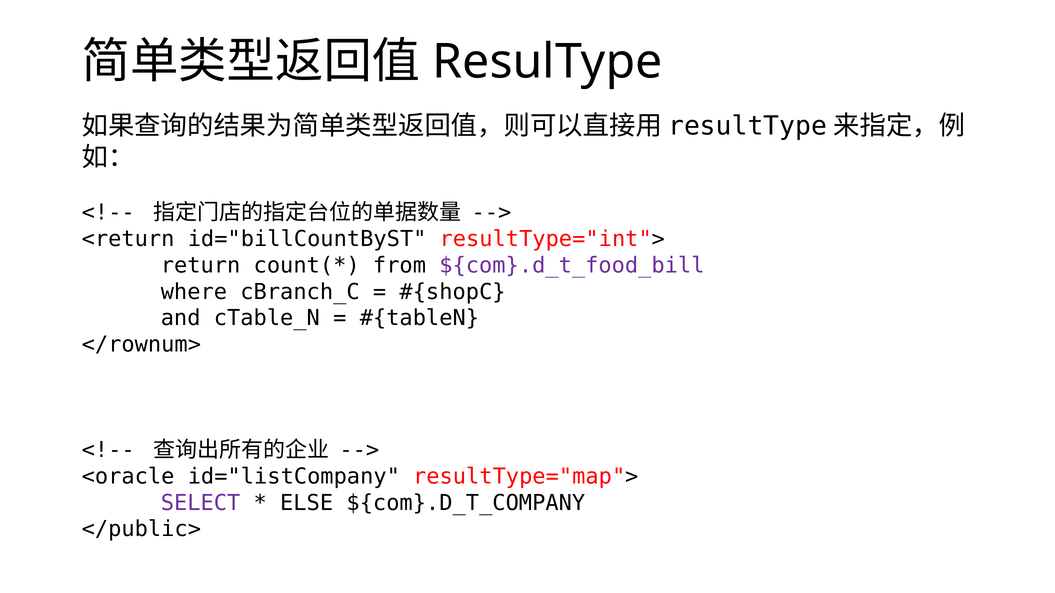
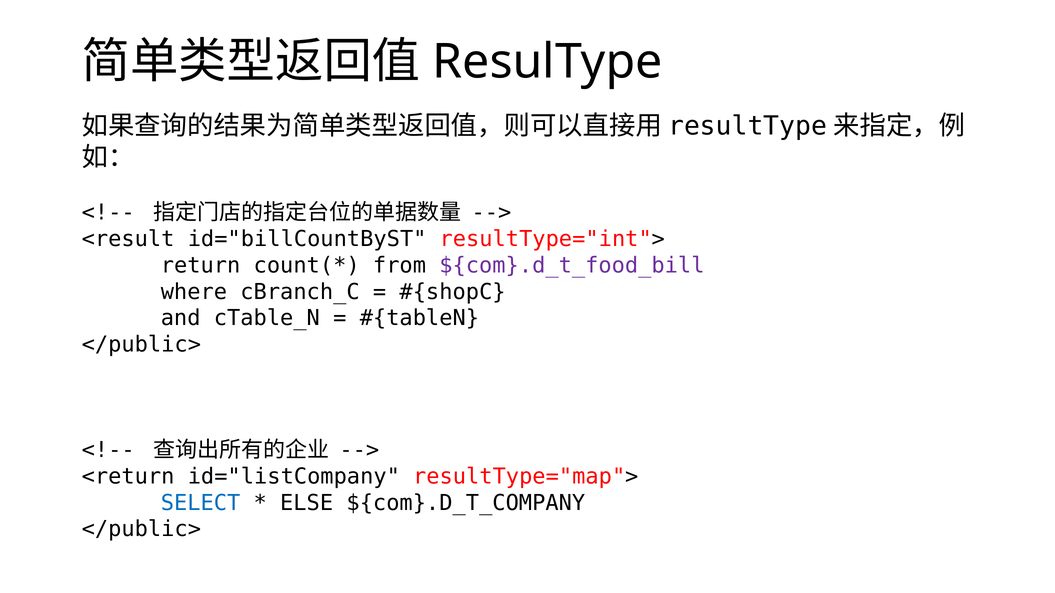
<return: <return -> <result
</rownum> at (141, 345): </rownum> -> </public>
<oracle: <oracle -> <return
SELECT colour: purple -> blue
